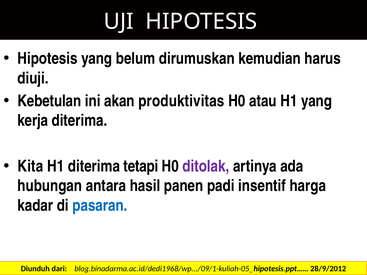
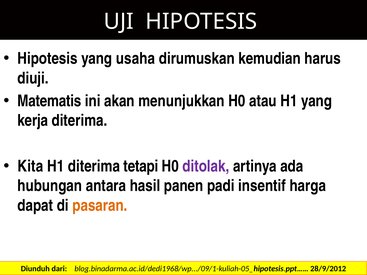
belum: belum -> usaha
Kebetulan: Kebetulan -> Matematis
produktivitas: produktivitas -> menunjukkan
kadar: kadar -> dapat
pasaran colour: blue -> orange
